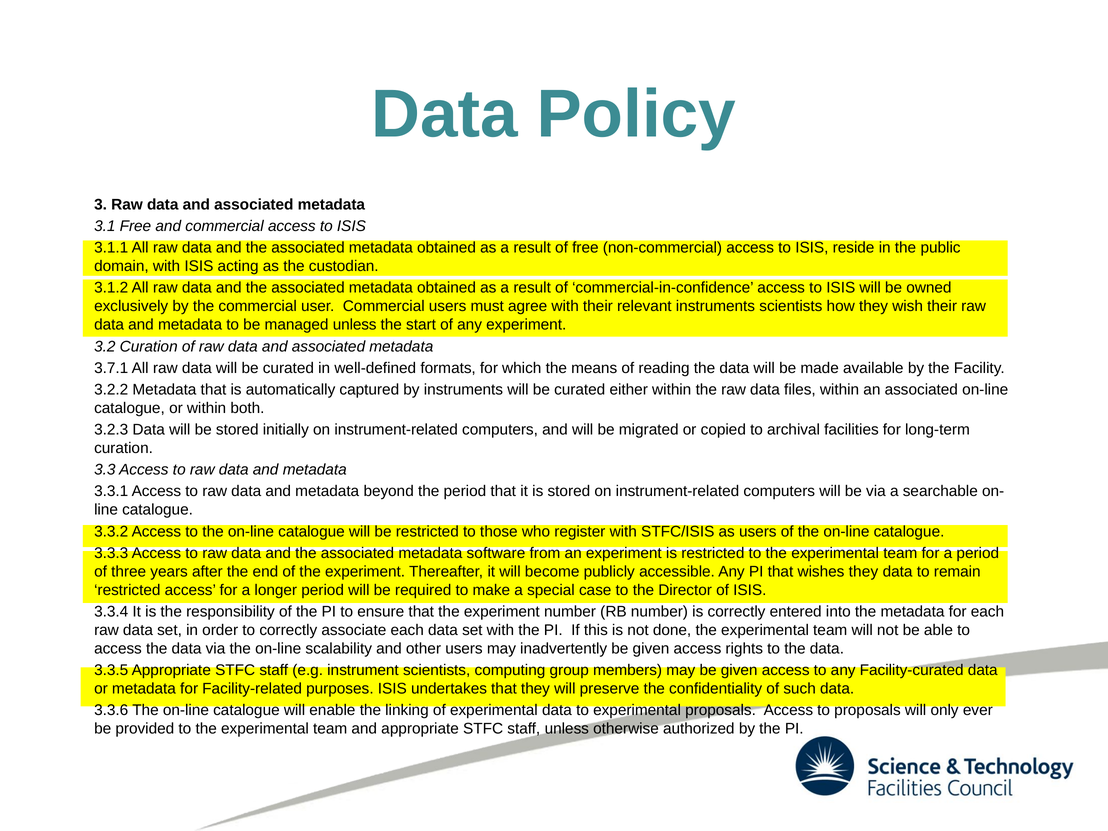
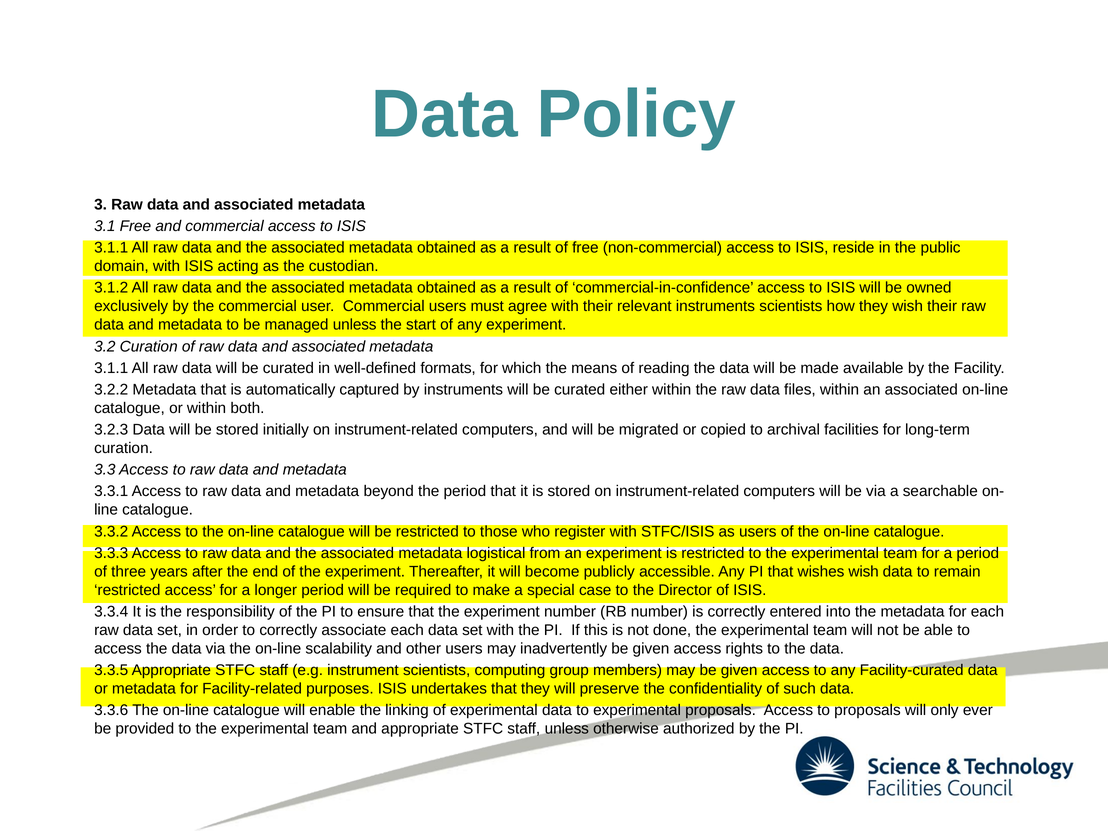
3.7.1 at (111, 368): 3.7.1 -> 3.1.1
software: software -> logistical
wishes they: they -> wish
